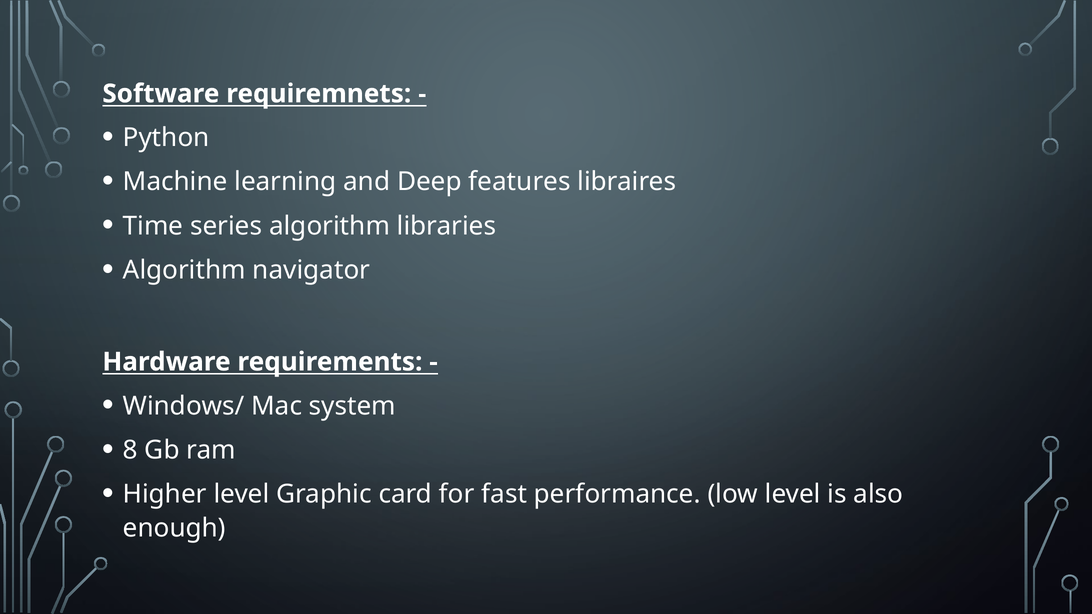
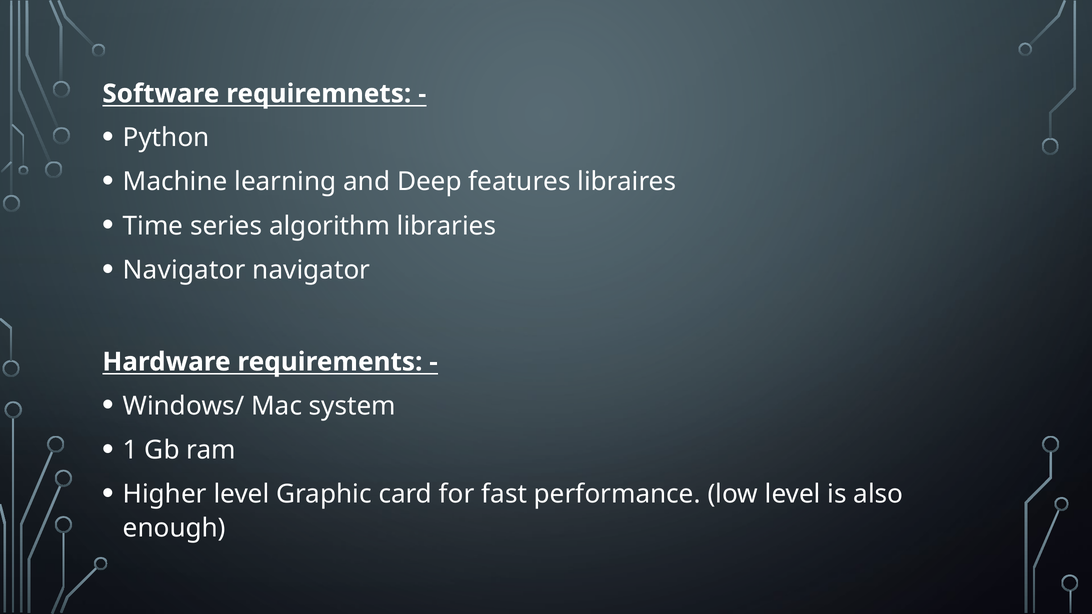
Algorithm at (184, 270): Algorithm -> Navigator
8: 8 -> 1
